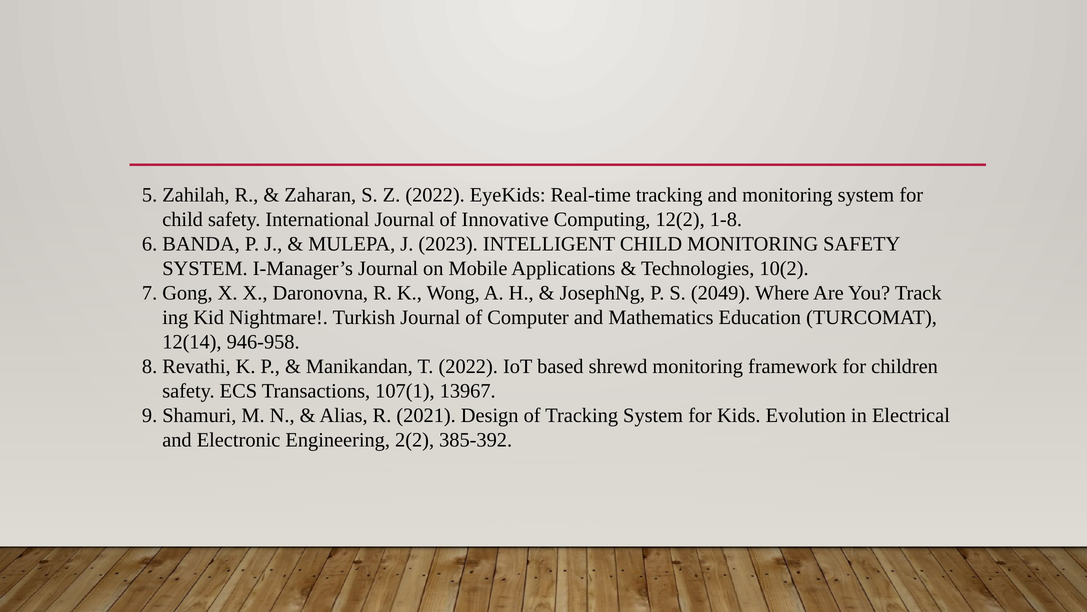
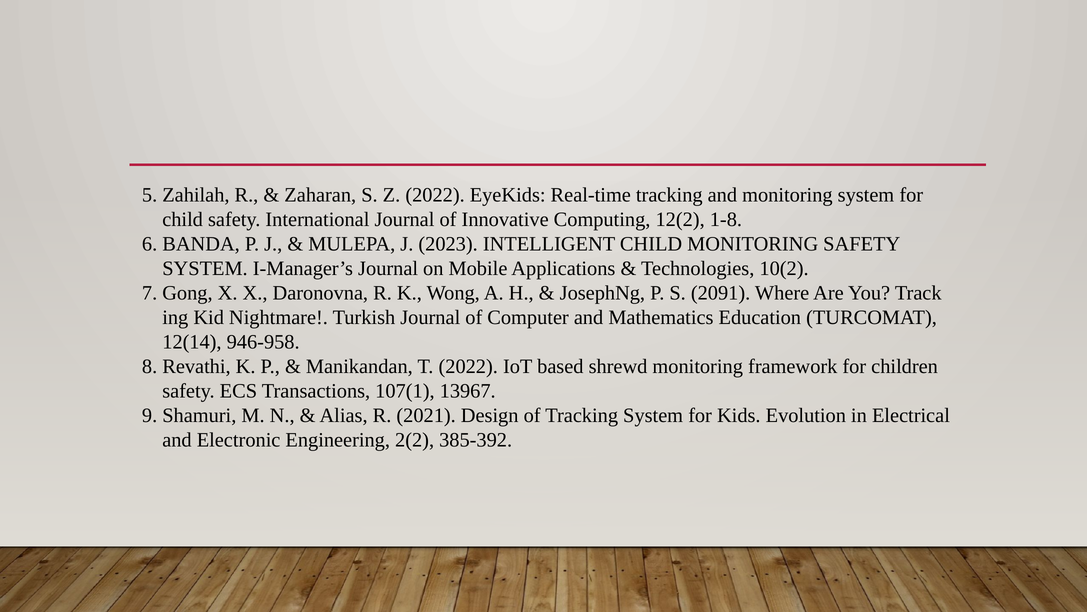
2049: 2049 -> 2091
